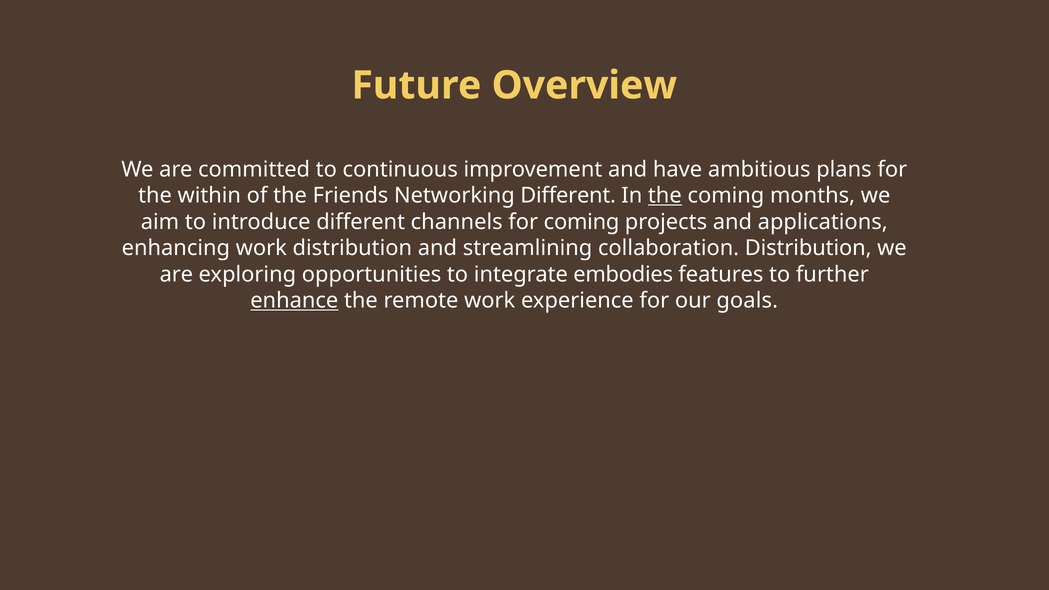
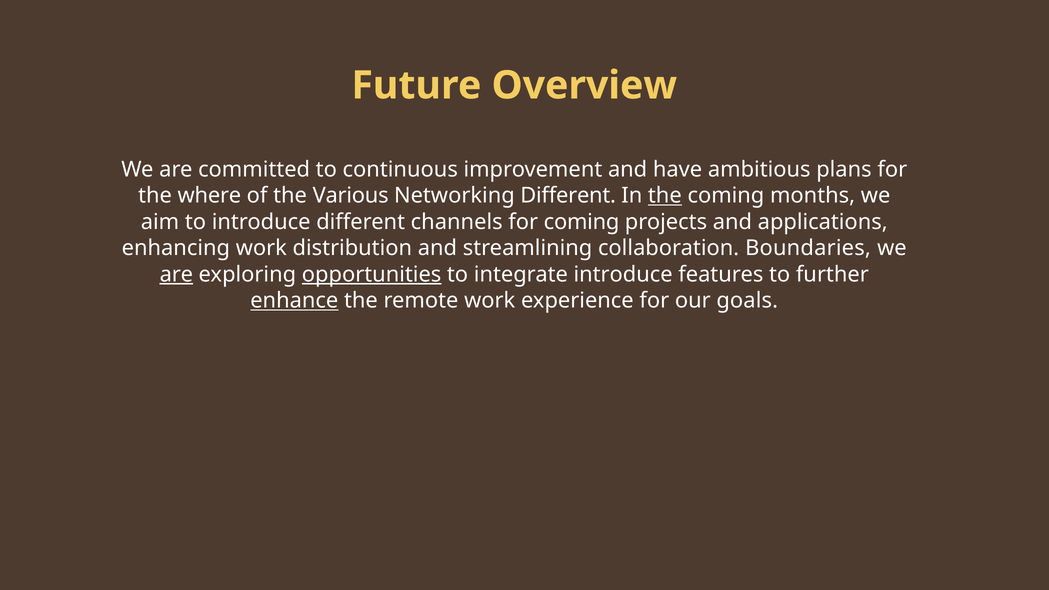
within: within -> where
Friends: Friends -> Various
collaboration Distribution: Distribution -> Boundaries
are at (176, 274) underline: none -> present
opportunities underline: none -> present
integrate embodies: embodies -> introduce
